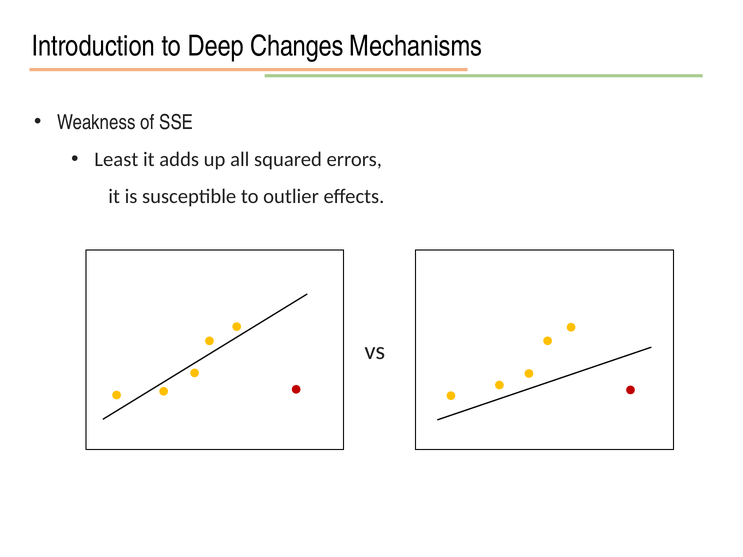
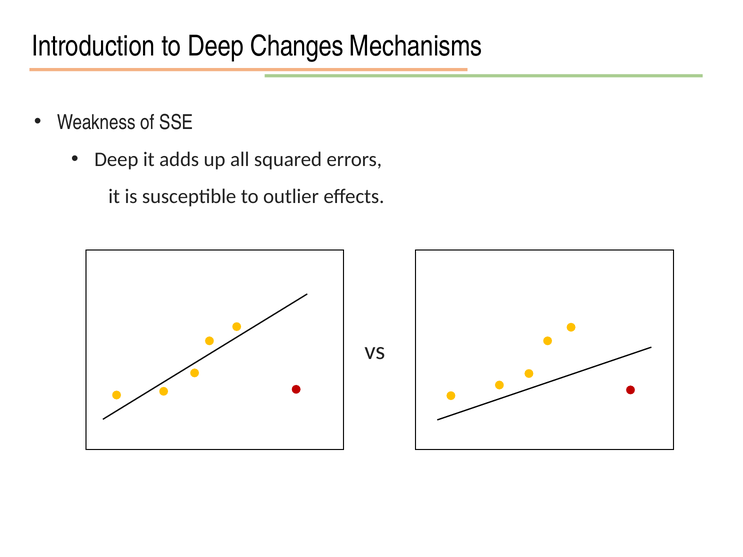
Least at (116, 160): Least -> Deep
